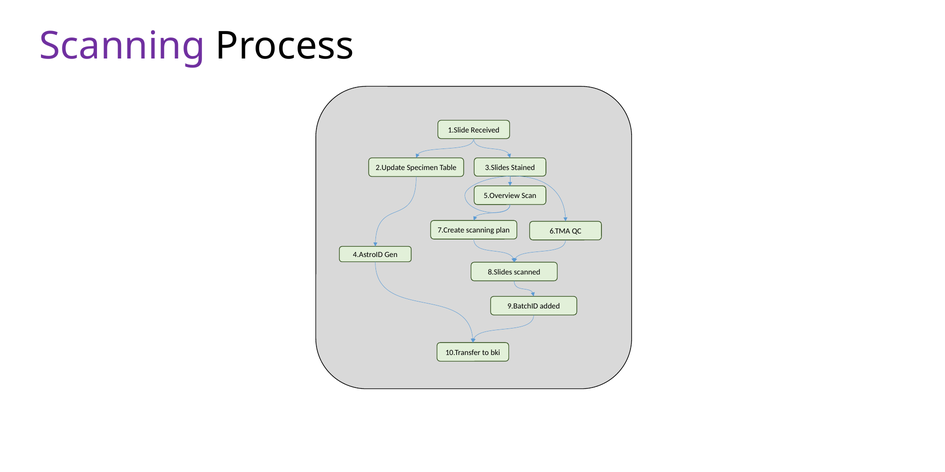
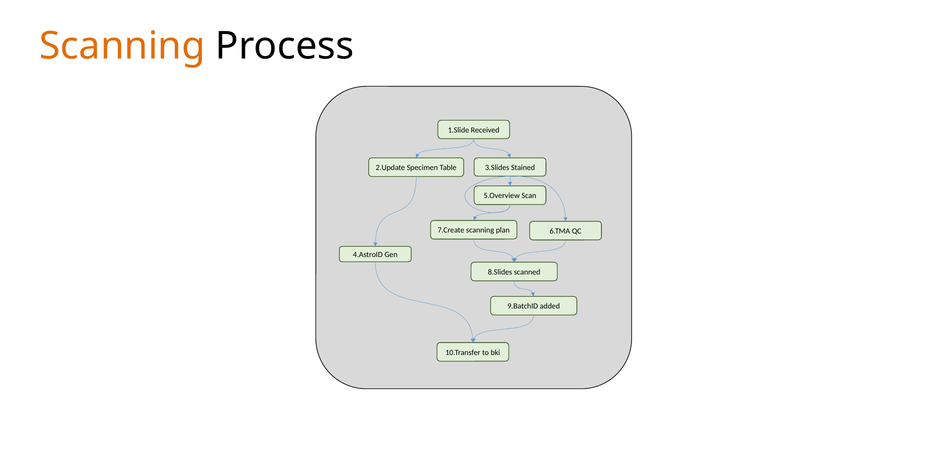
Scanning at (122, 46) colour: purple -> orange
